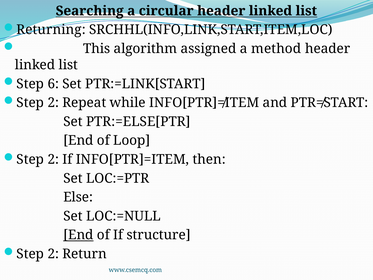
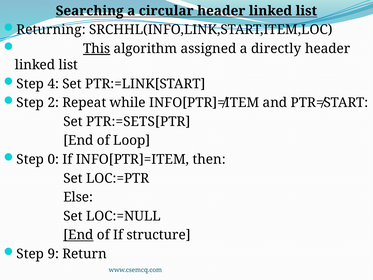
This underline: none -> present
method: method -> directly
6: 6 -> 4
PTR:=ELSE[PTR: PTR:=ELSE[PTR -> PTR:=SETS[PTR
2 at (53, 159): 2 -> 0
2 at (53, 254): 2 -> 9
